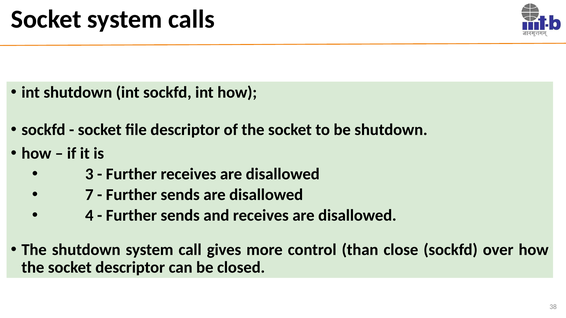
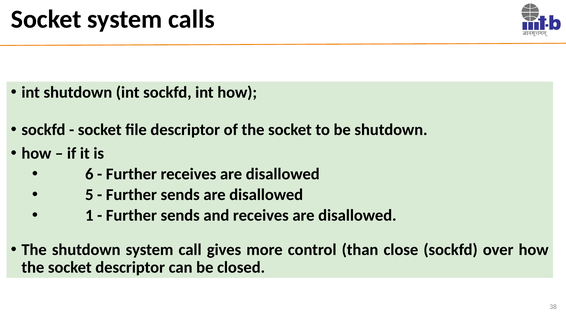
3: 3 -> 6
7: 7 -> 5
4: 4 -> 1
